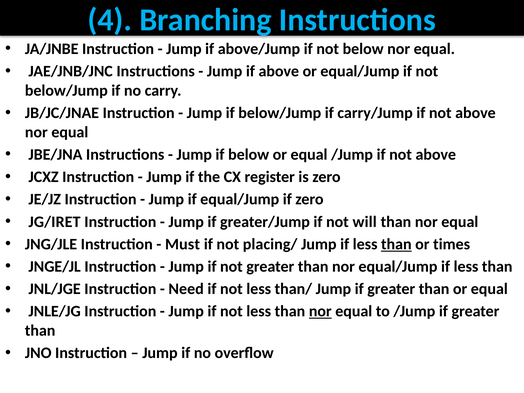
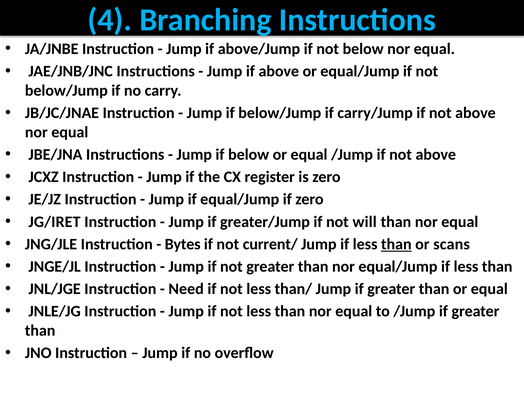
Must: Must -> Bytes
placing/: placing/ -> current/
times: times -> scans
nor at (320, 311) underline: present -> none
